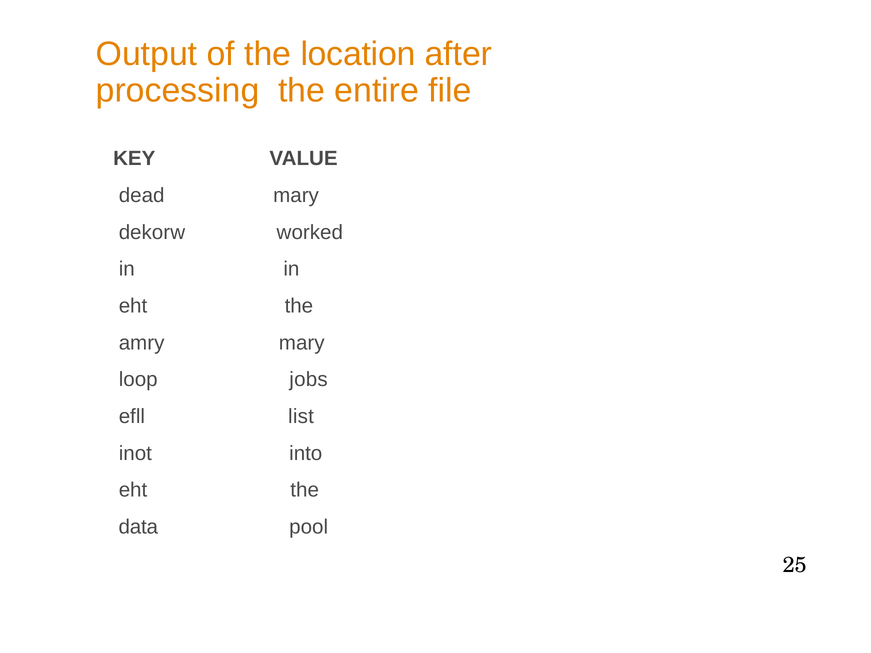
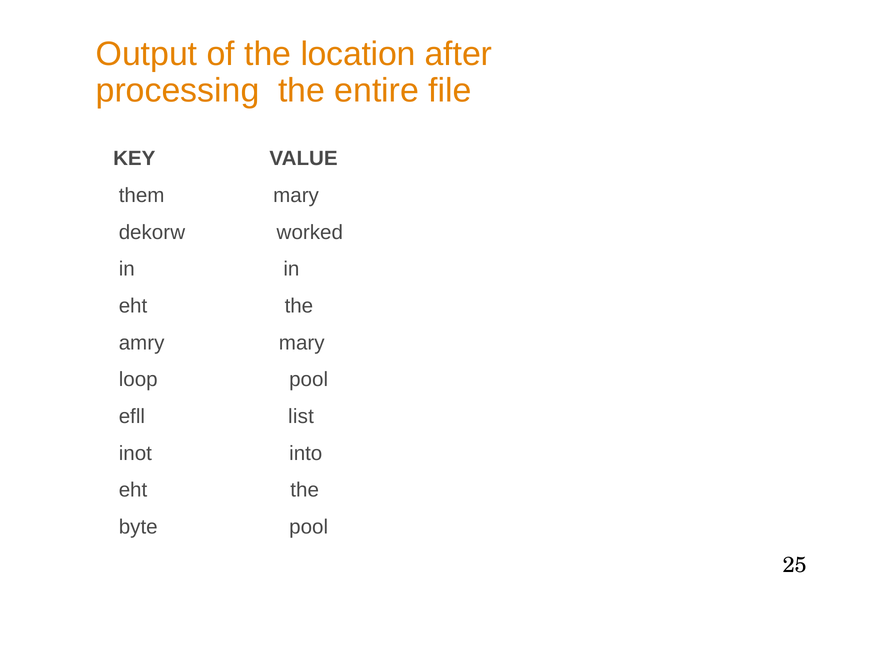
dead: dead -> them
loop jobs: jobs -> pool
data: data -> byte
